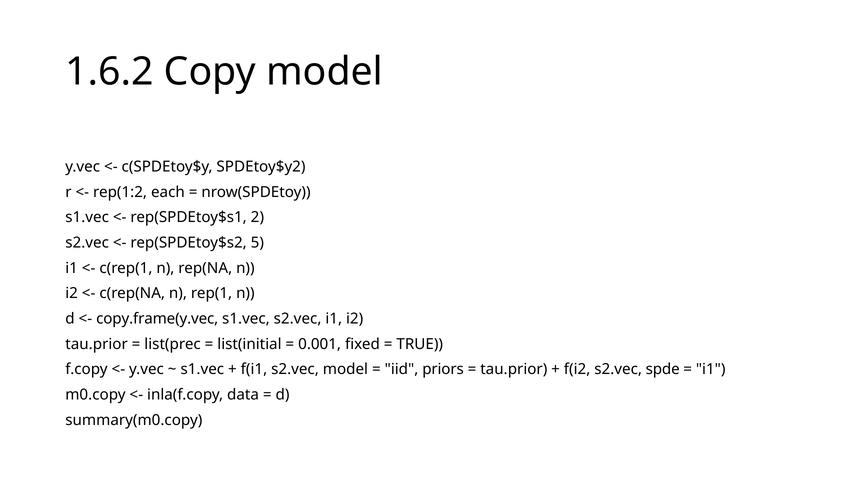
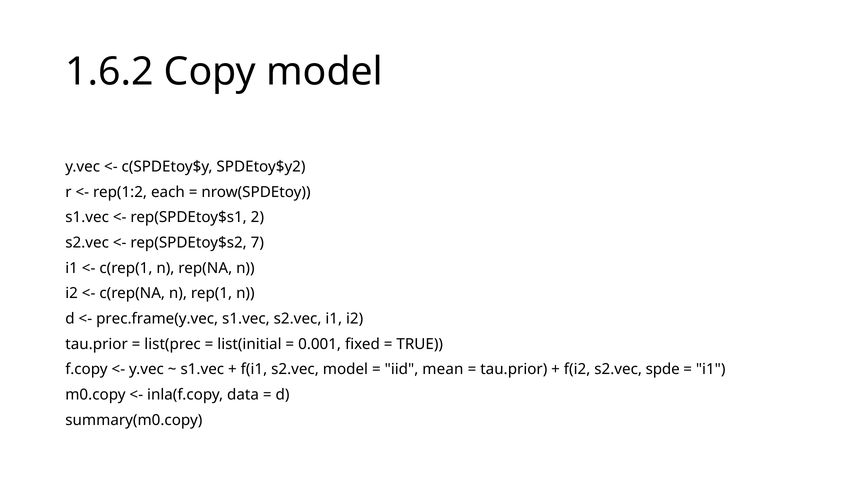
5: 5 -> 7
copy.frame(y.vec: copy.frame(y.vec -> prec.frame(y.vec
priors: priors -> mean
